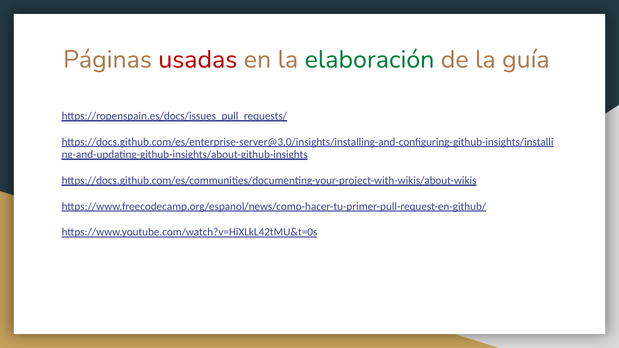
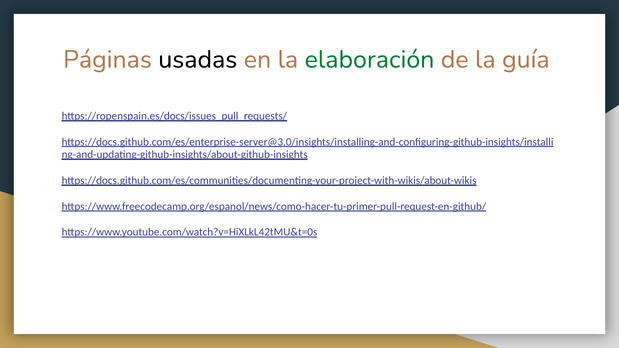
usadas colour: red -> black
